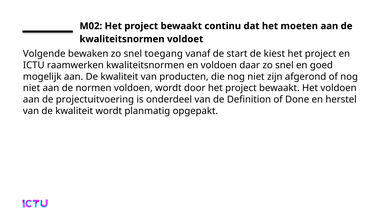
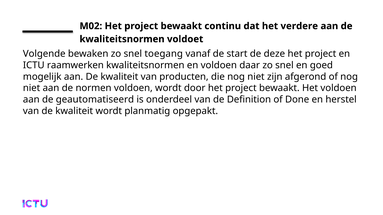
moeten: moeten -> verdere
kiest: kiest -> deze
projectuitvoering: projectuitvoering -> geautomatiseerd
